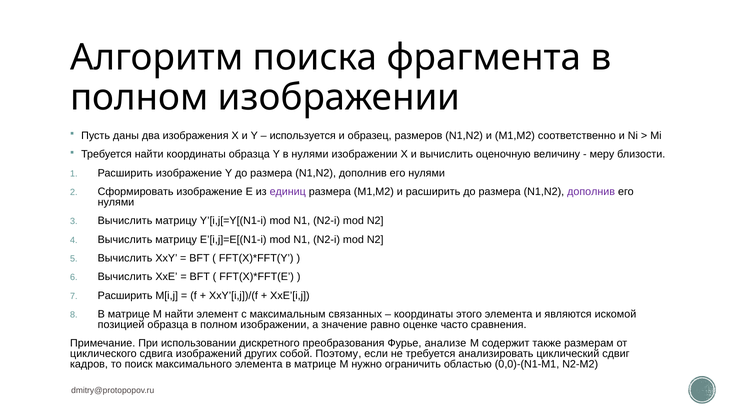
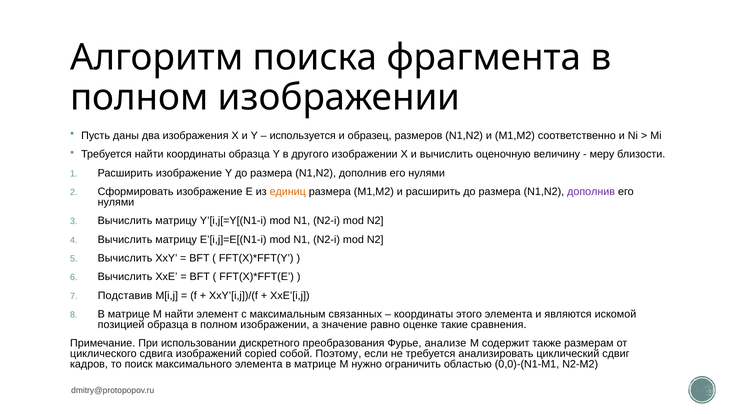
в нулями: нулями -> другого
единиц colour: purple -> orange
Расширить at (125, 296): Расширить -> Подставив
часто: часто -> такие
других: других -> copied
